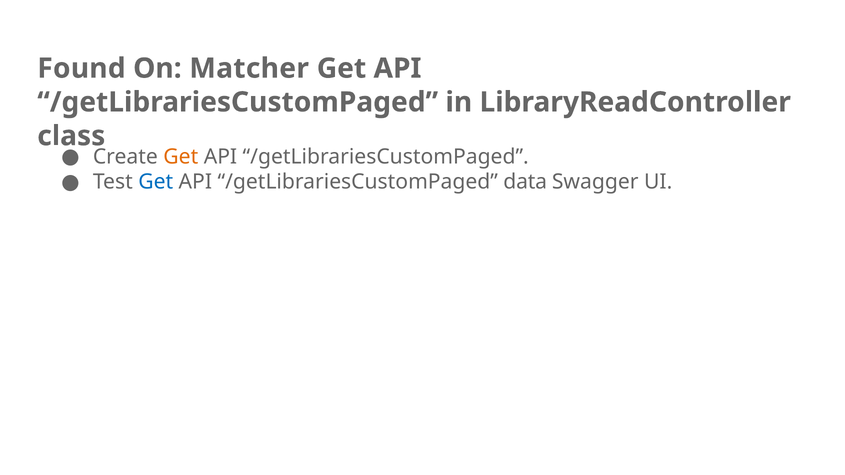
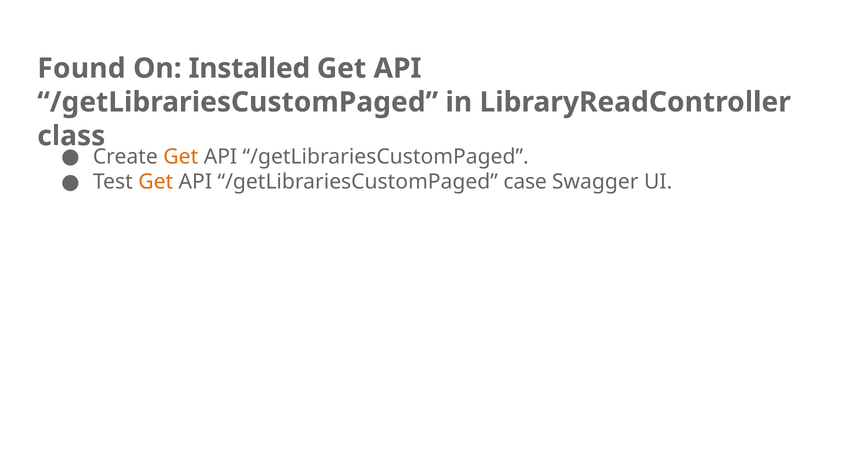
Matcher: Matcher -> Installed
Get at (156, 182) colour: blue -> orange
data: data -> case
